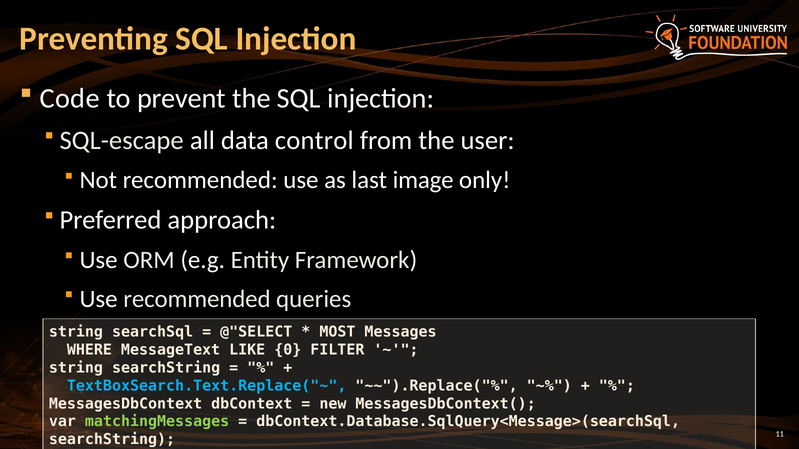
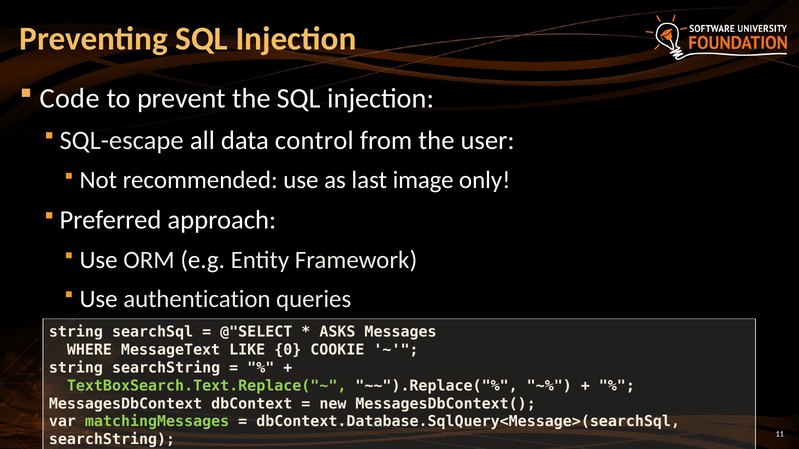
Use recommended: recommended -> authentication
MOST: MOST -> ASKS
FILTER: FILTER -> COOKIE
TextBoxSearch.Text.Replace("~ colour: light blue -> light green
